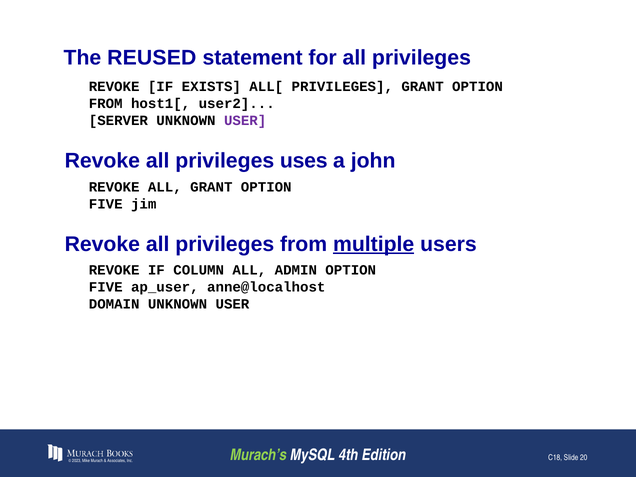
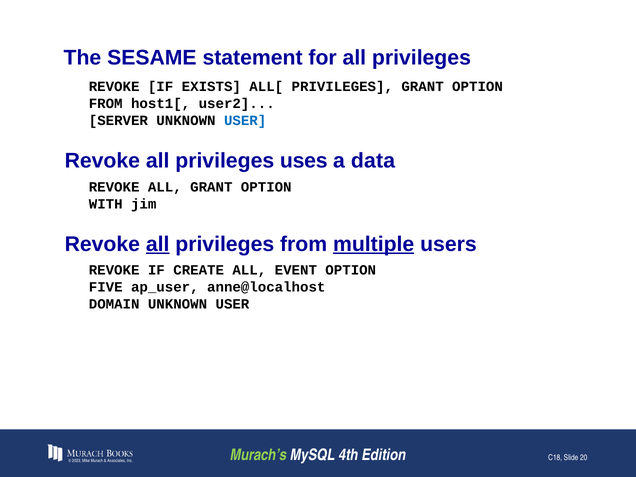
REUSED: REUSED -> SESAME
USER at (245, 121) colour: purple -> blue
john: john -> data
FIVE at (106, 204): FIVE -> WITH
all at (158, 244) underline: none -> present
COLUMN: COLUMN -> CREATE
ADMIN: ADMIN -> EVENT
